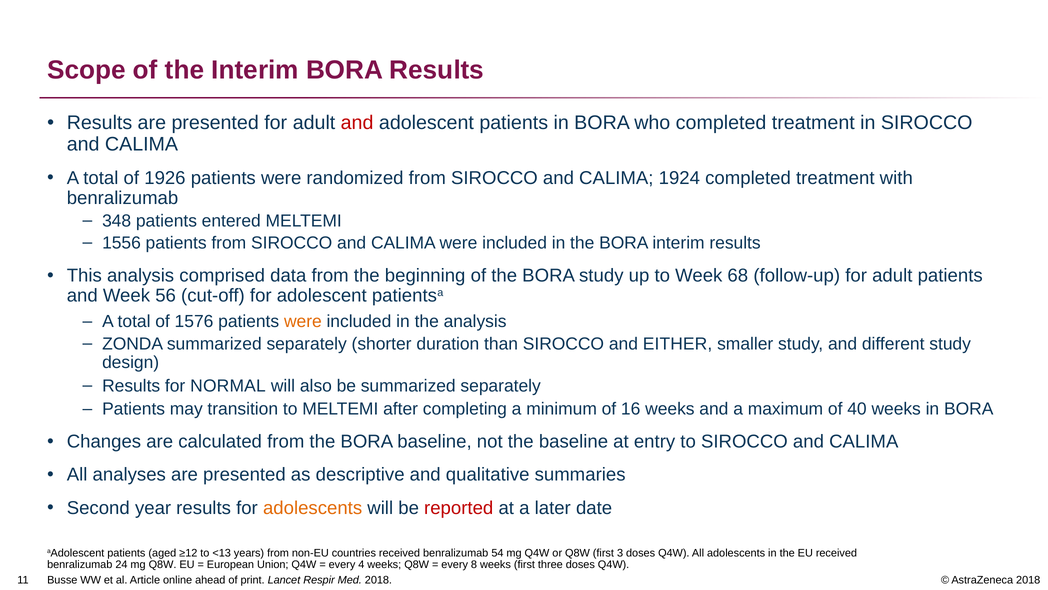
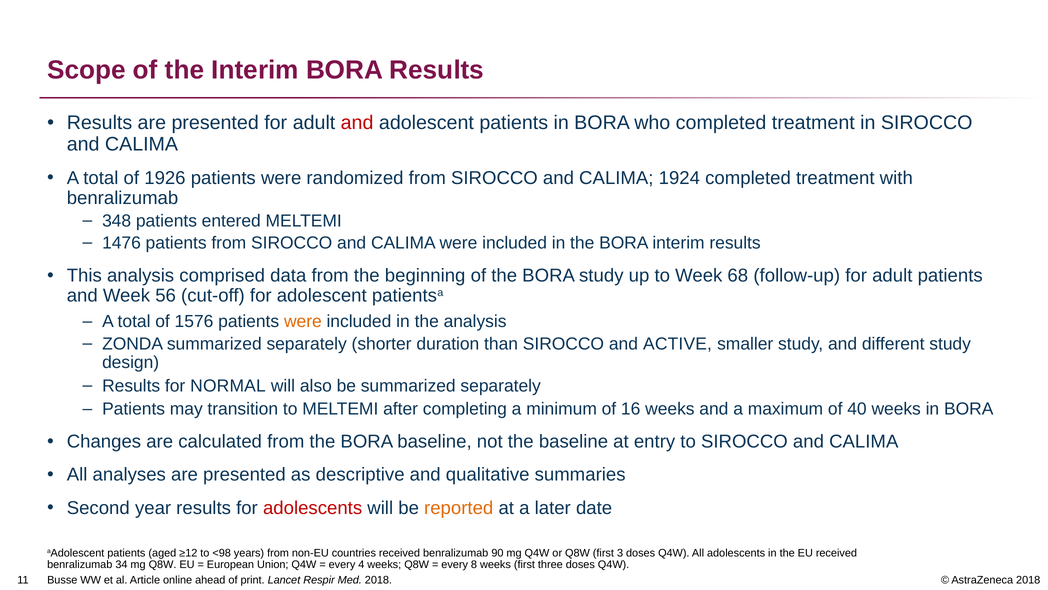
1556: 1556 -> 1476
EITHER: EITHER -> ACTIVE
adolescents at (313, 508) colour: orange -> red
reported colour: red -> orange
<13: <13 -> <98
54: 54 -> 90
24: 24 -> 34
